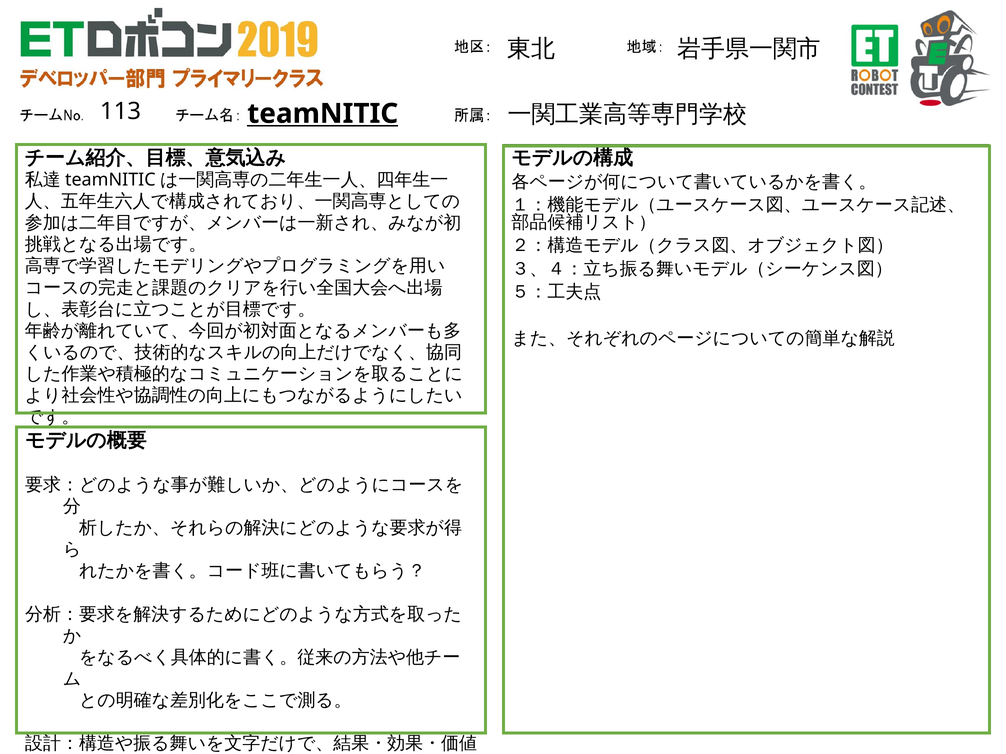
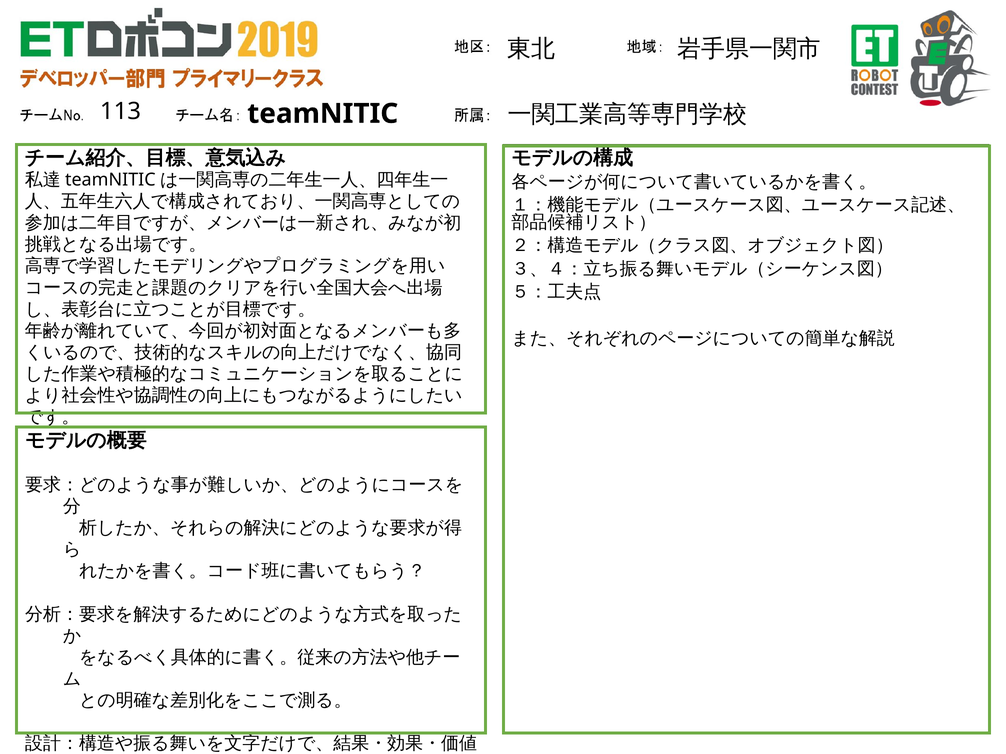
teamNITIC underline: present -> none
